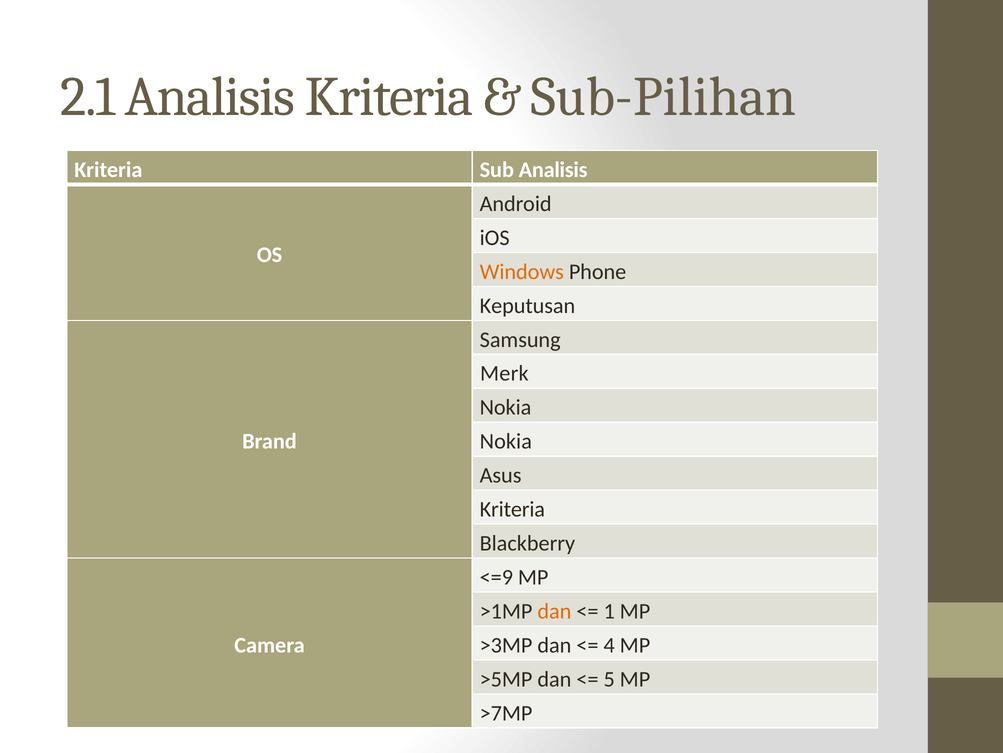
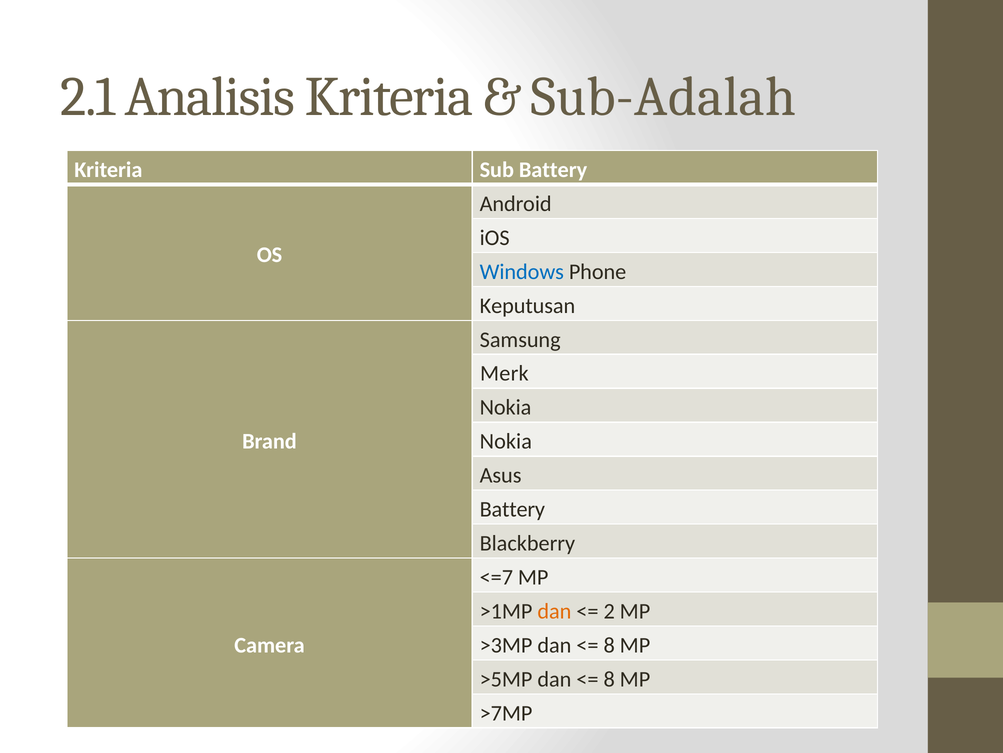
Sub-Pilihan: Sub-Pilihan -> Sub-Adalah
Sub Analisis: Analisis -> Battery
Windows colour: orange -> blue
Kriteria at (512, 509): Kriteria -> Battery
<=9: <=9 -> <=7
1: 1 -> 2
4 at (609, 645): 4 -> 8
5 at (609, 679): 5 -> 8
